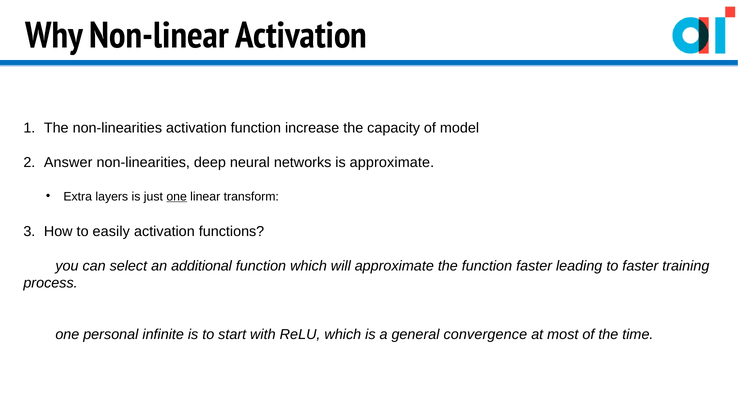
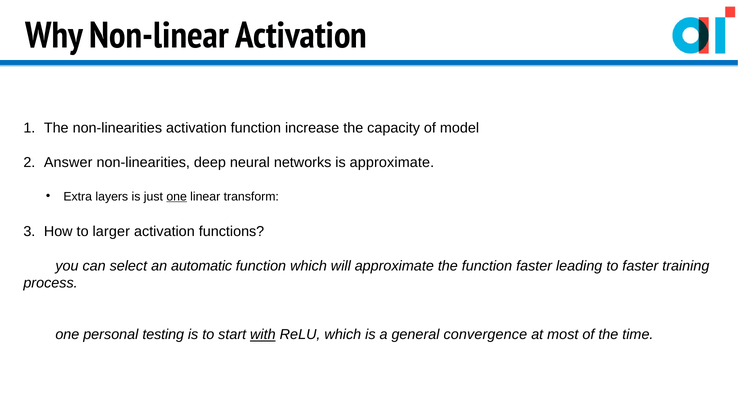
easily: easily -> larger
additional: additional -> automatic
infinite: infinite -> testing
with underline: none -> present
